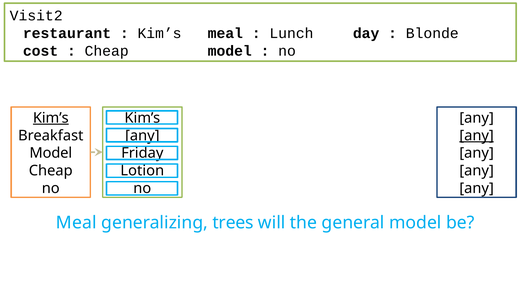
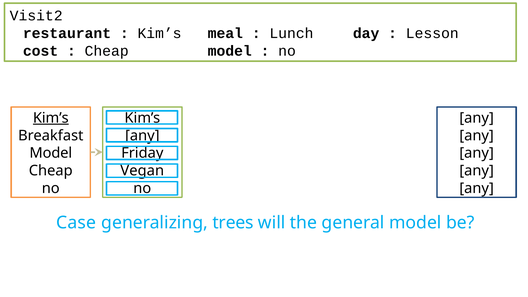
Blonde: Blonde -> Lesson
any at (477, 136) underline: present -> none
Lotion: Lotion -> Vegan
Meal at (76, 223): Meal -> Case
